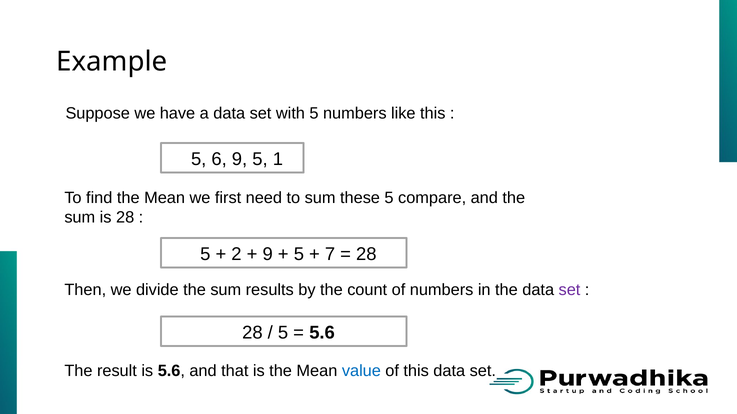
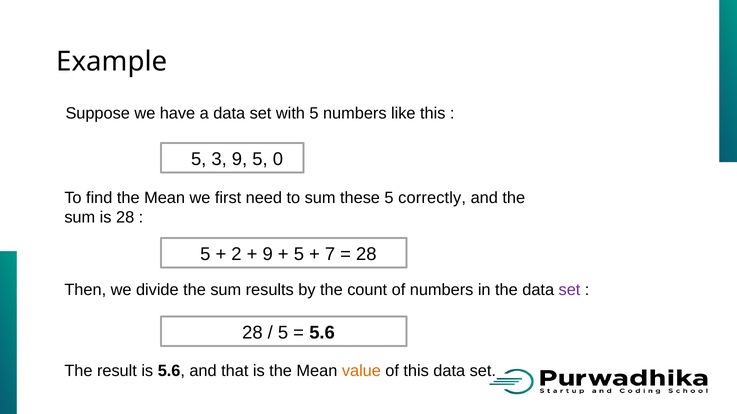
6: 6 -> 3
1: 1 -> 0
compare: compare -> correctly
value colour: blue -> orange
